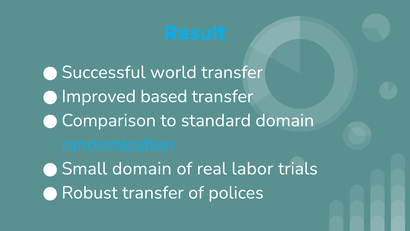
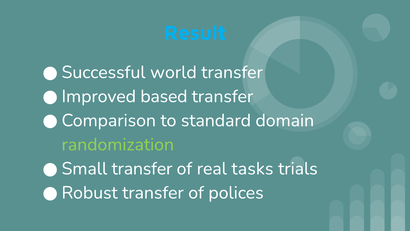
randomization colour: light blue -> light green
domain at (142, 168): domain -> transfer
labor: labor -> tasks
